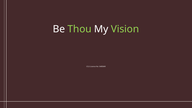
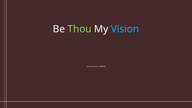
Vision colour: light green -> light blue
